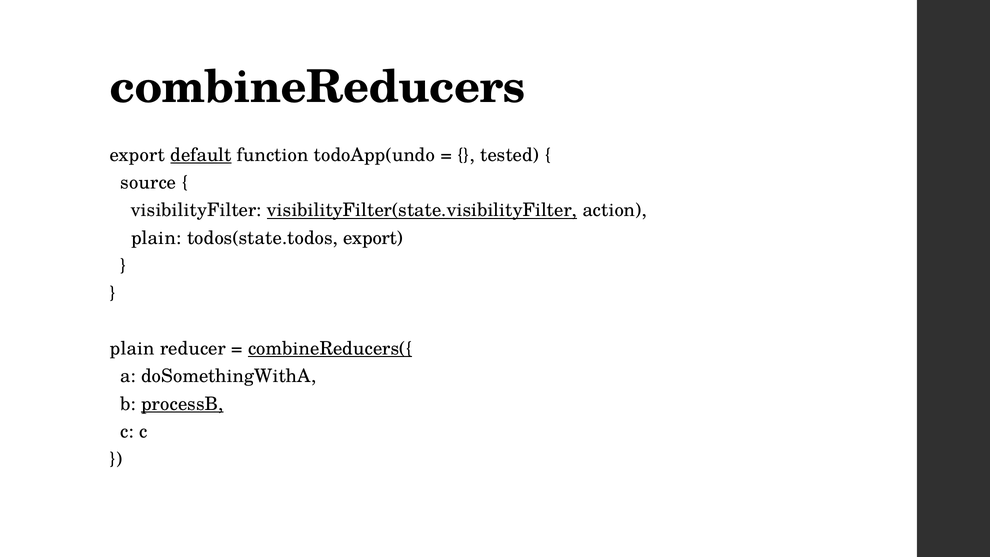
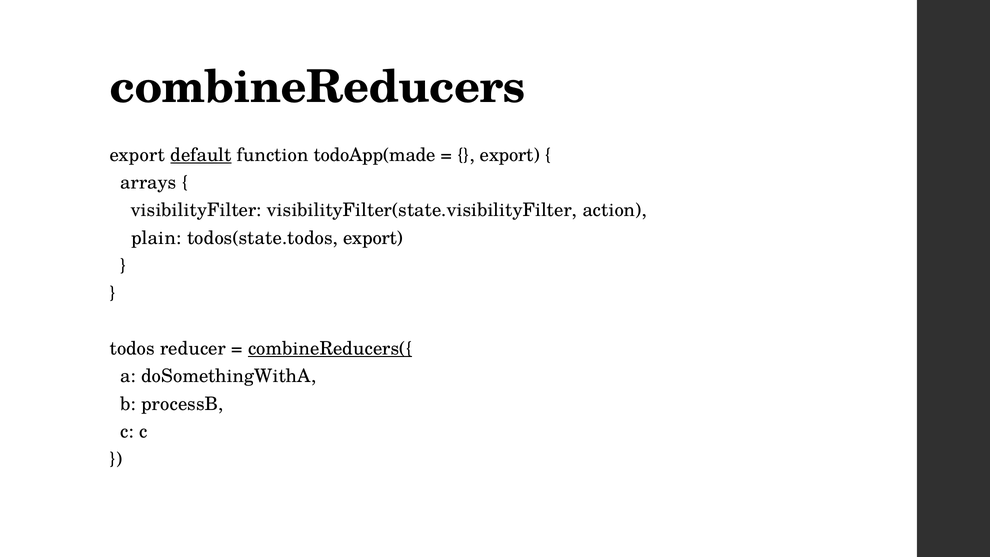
todoApp(undo: todoApp(undo -> todoApp(made
tested at (510, 155): tested -> export
source: source -> arrays
visibilityFilter(state.visibilityFilter underline: present -> none
plain at (132, 349): plain -> todos
processB underline: present -> none
